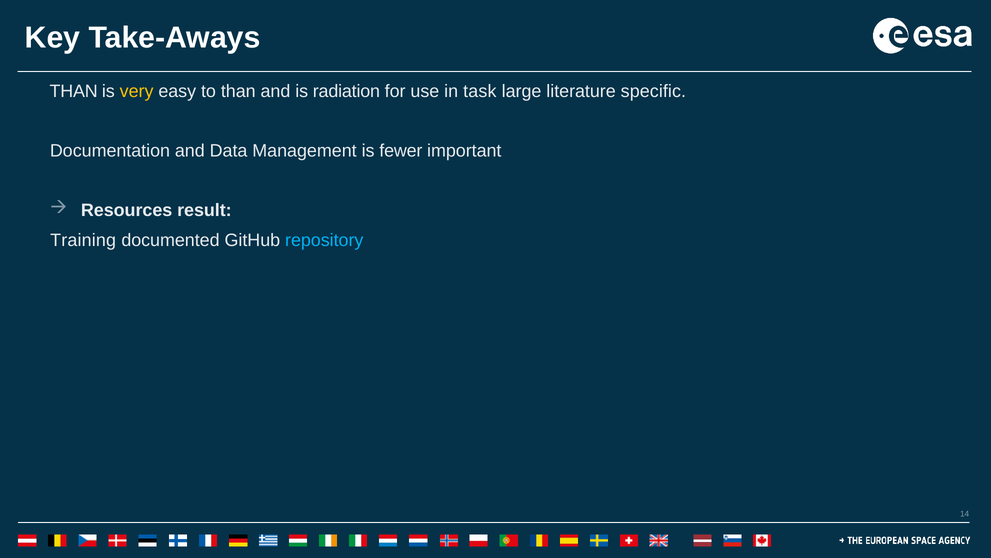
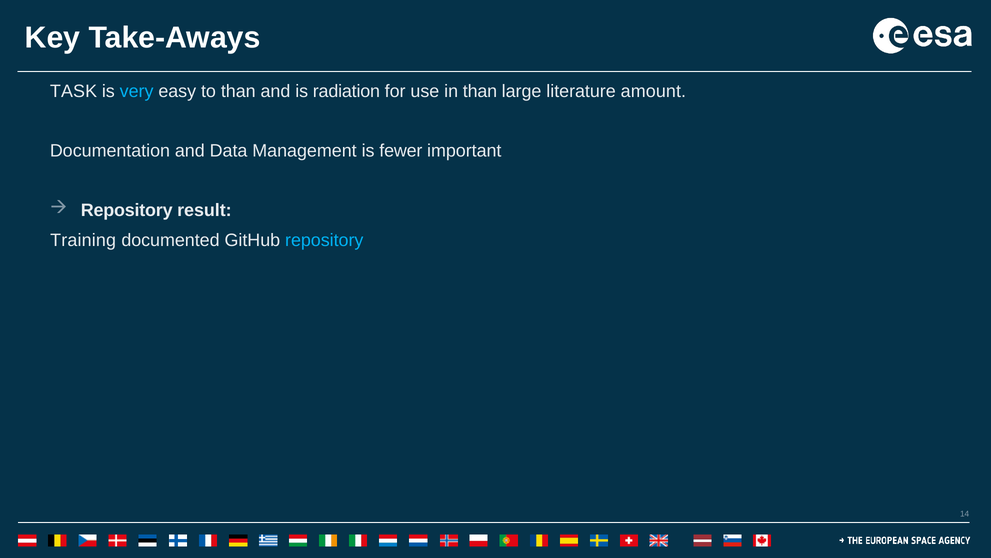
THAN at (74, 91): THAN -> TASK
very colour: yellow -> light blue
in task: task -> than
specific: specific -> amount
Resources at (127, 210): Resources -> Repository
